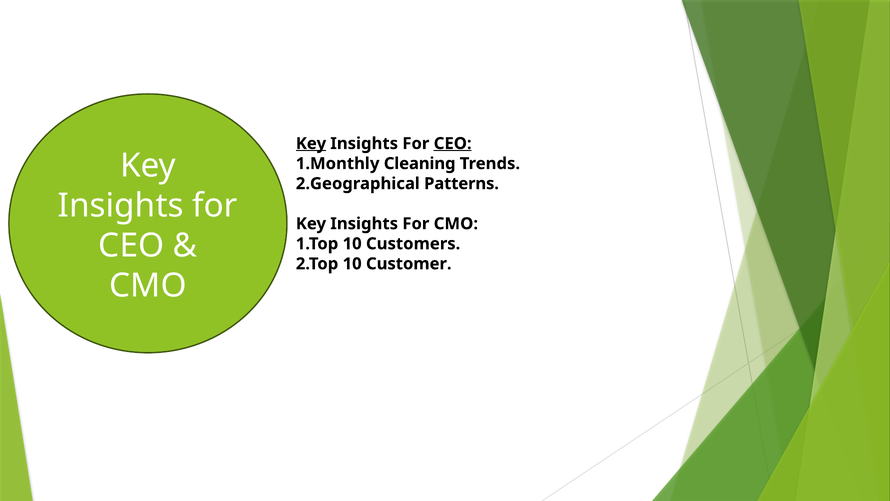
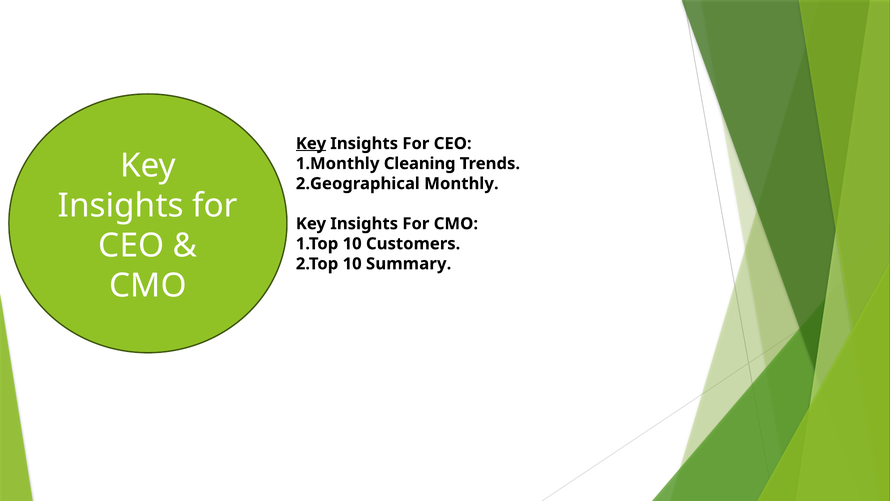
CEO at (453, 143) underline: present -> none
Patterns: Patterns -> Monthly
Customer: Customer -> Summary
